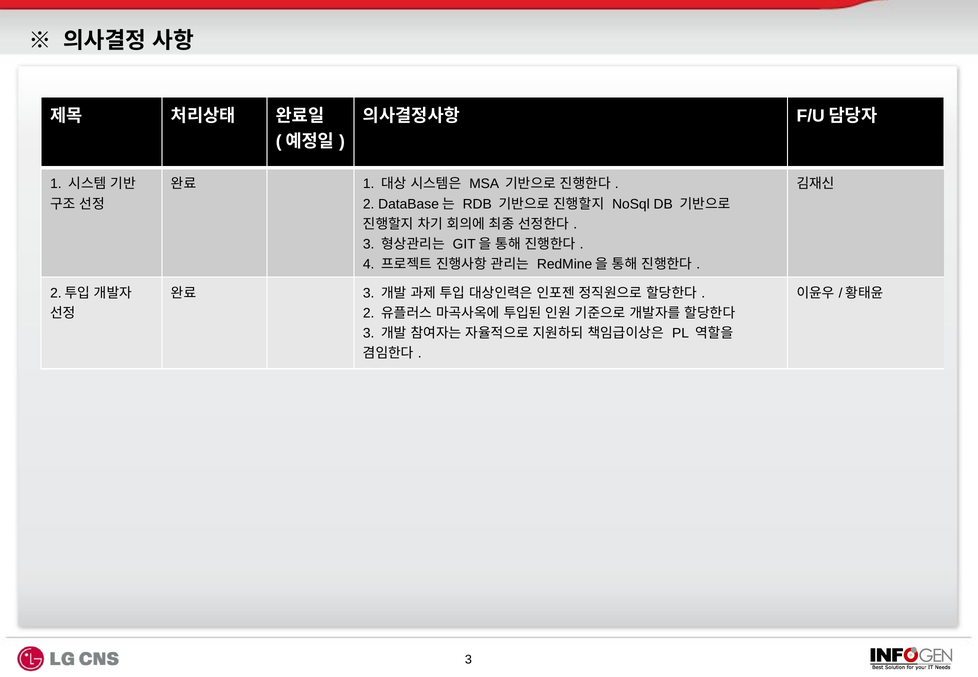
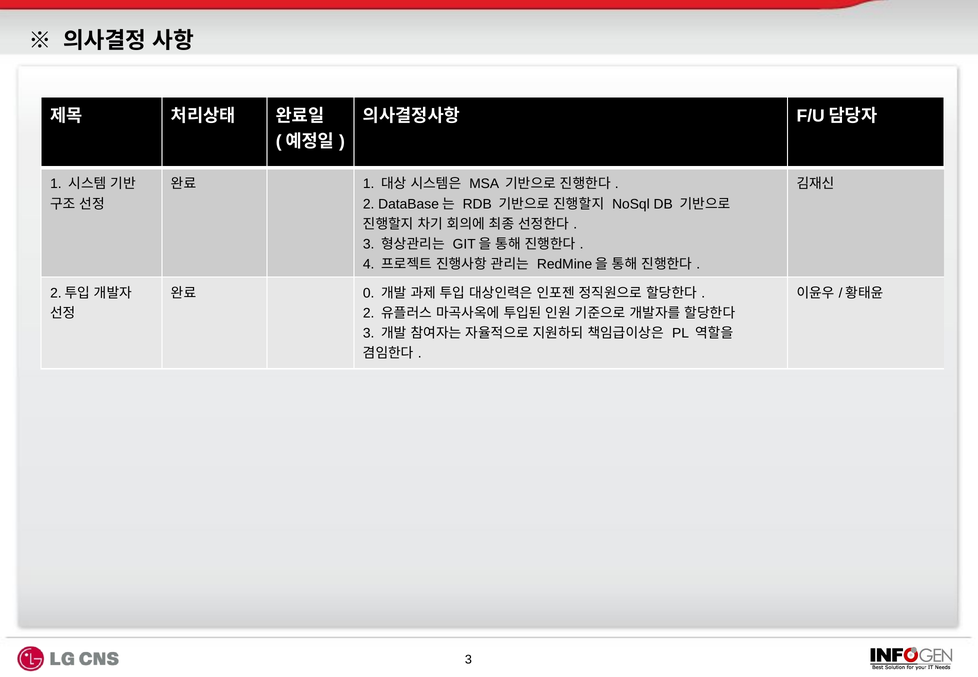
3 at (369, 293): 3 -> 0
